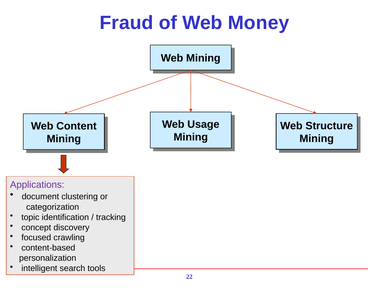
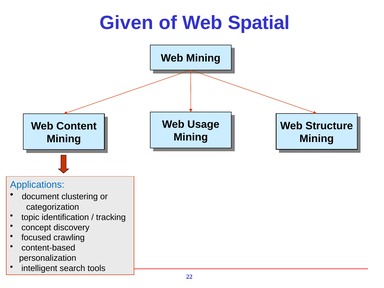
Fraud: Fraud -> Given
Money: Money -> Spatial
Applications colour: purple -> blue
